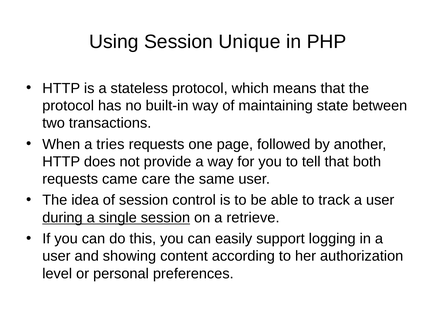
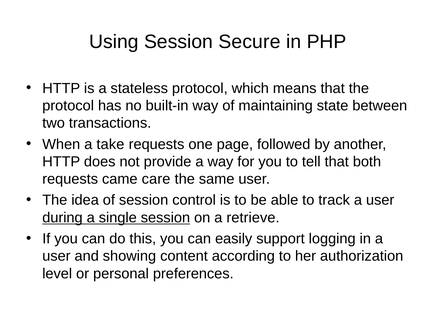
Unique: Unique -> Secure
tries: tries -> take
